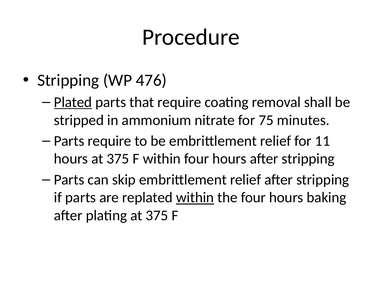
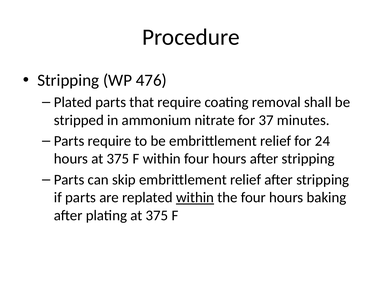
Plated underline: present -> none
75: 75 -> 37
11: 11 -> 24
